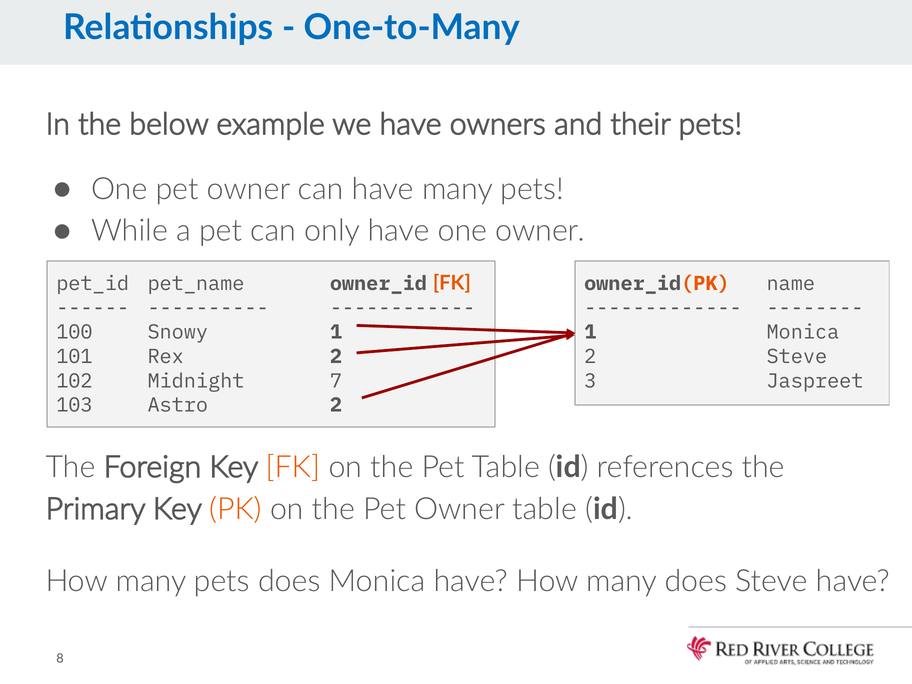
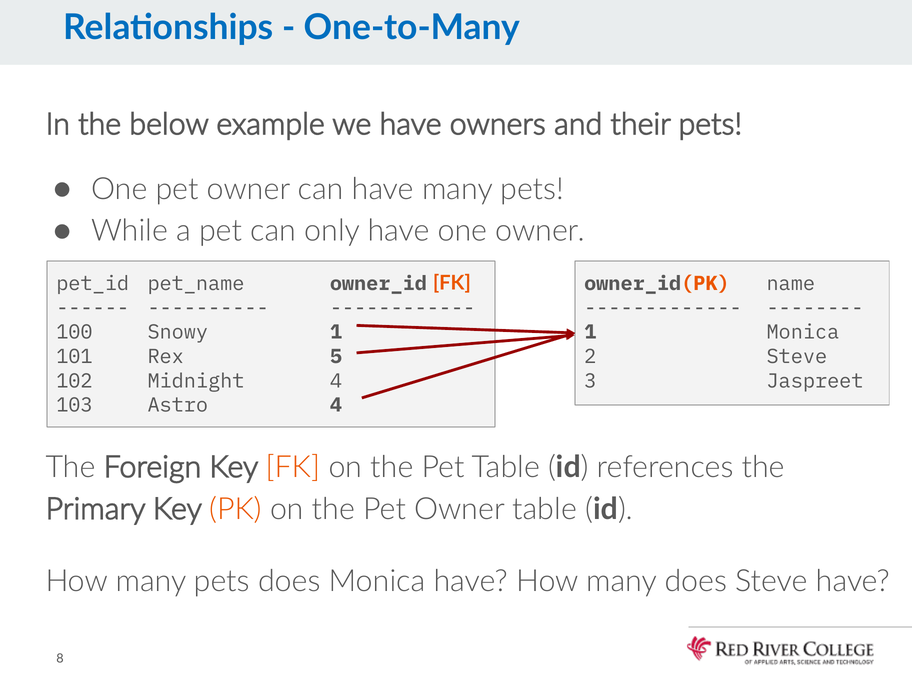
Rex 2: 2 -> 5
Midnight 7: 7 -> 4
Astro 2: 2 -> 4
